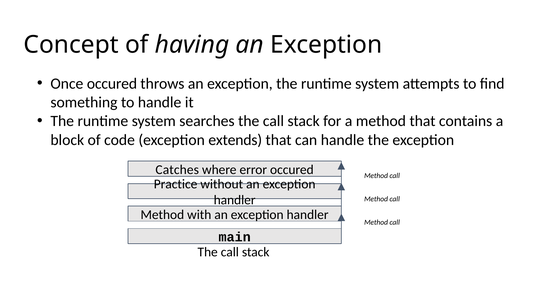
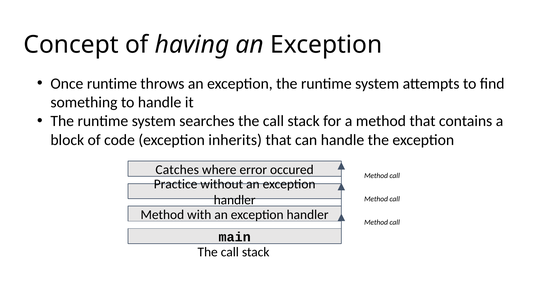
Once occured: occured -> runtime
extends: extends -> inherits
